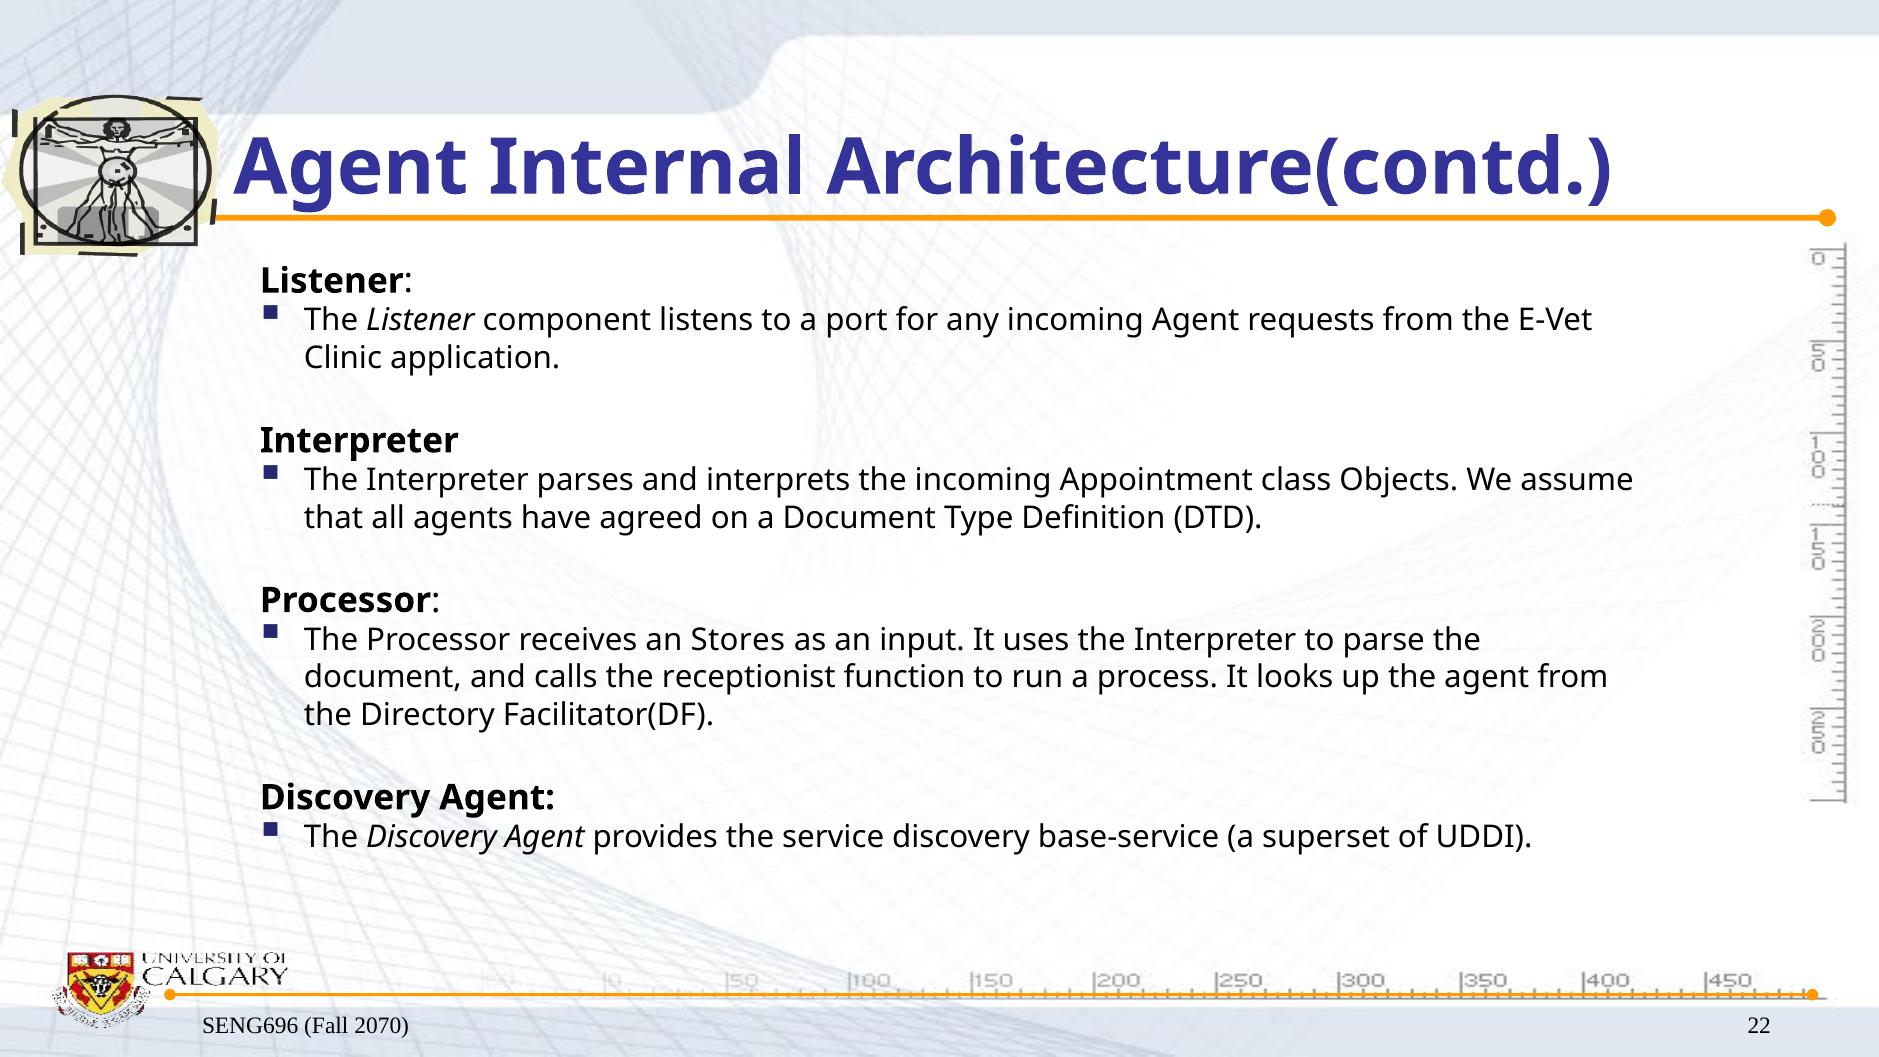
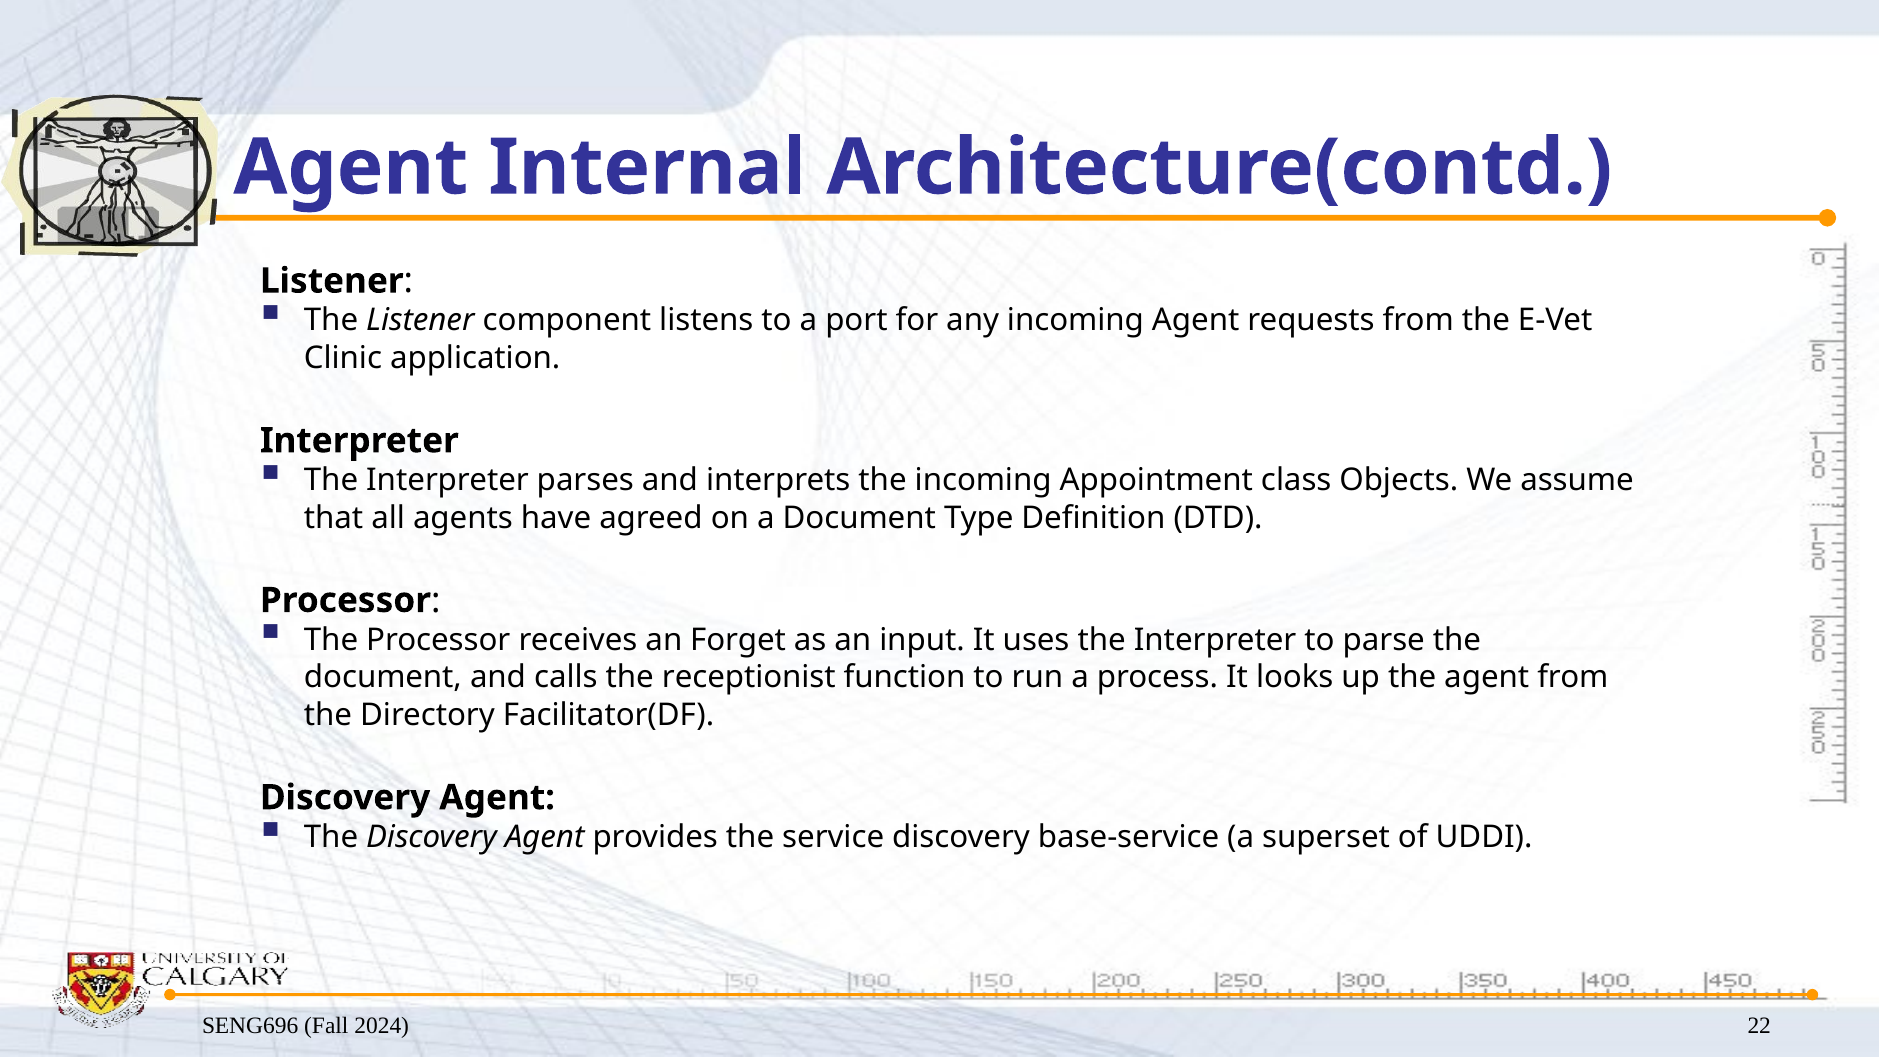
Stores: Stores -> Forget
2070: 2070 -> 2024
